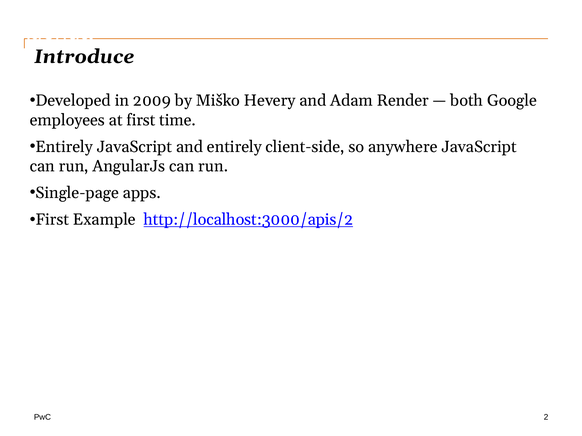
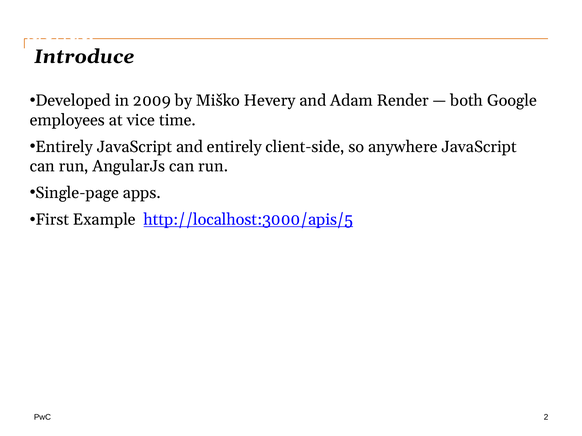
at first: first -> vice
http://localhost:3000/apis/2: http://localhost:3000/apis/2 -> http://localhost:3000/apis/5
